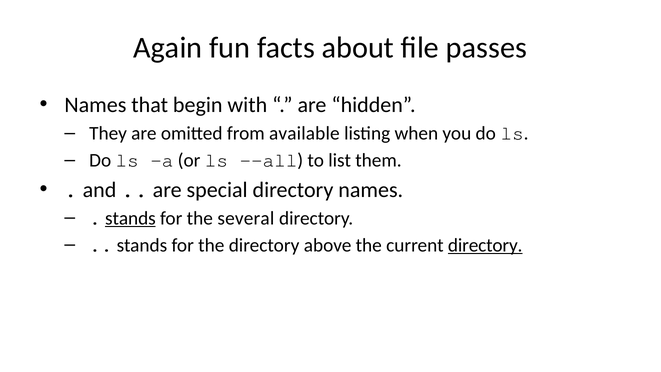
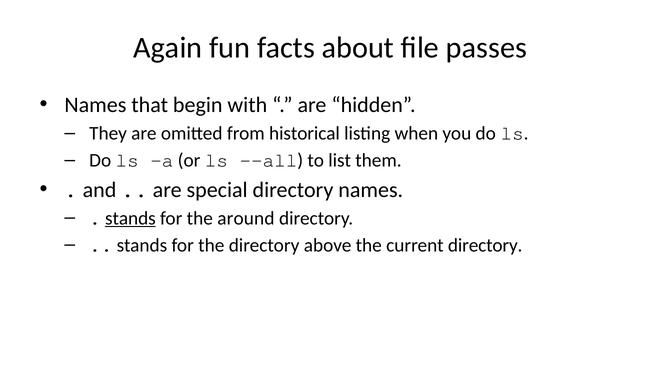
available: available -> historical
several: several -> around
directory at (485, 245) underline: present -> none
